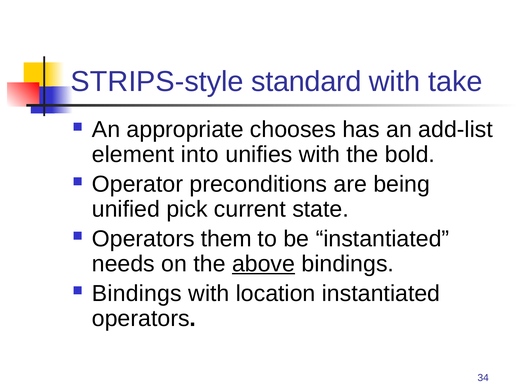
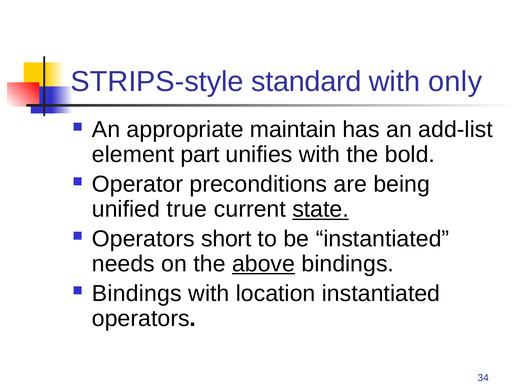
take: take -> only
chooses: chooses -> maintain
into: into -> part
pick: pick -> true
state underline: none -> present
them: them -> short
